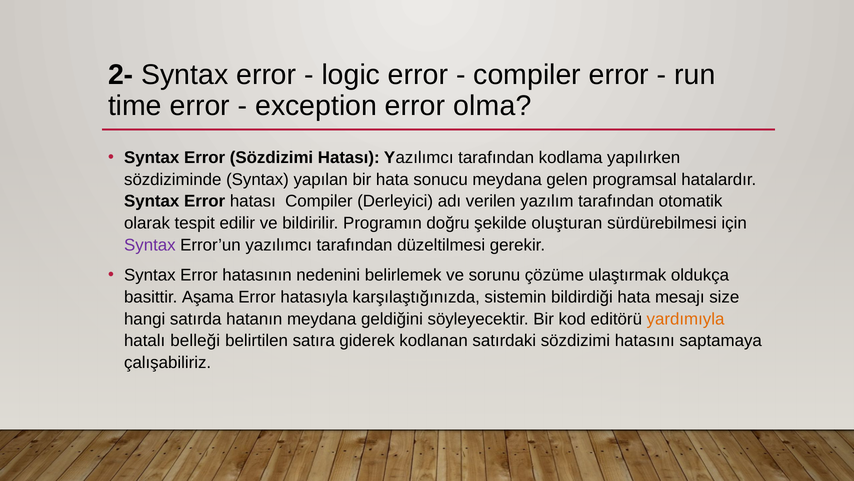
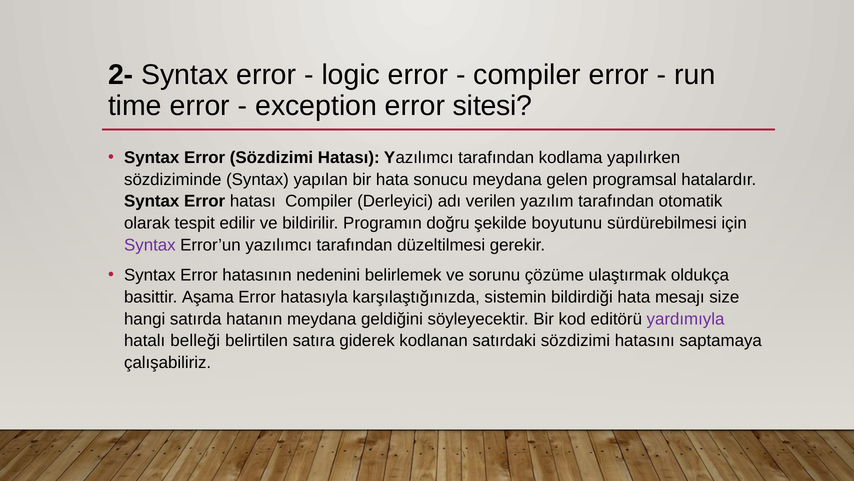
olma: olma -> sitesi
oluşturan: oluşturan -> boyutunu
yardımıyla colour: orange -> purple
